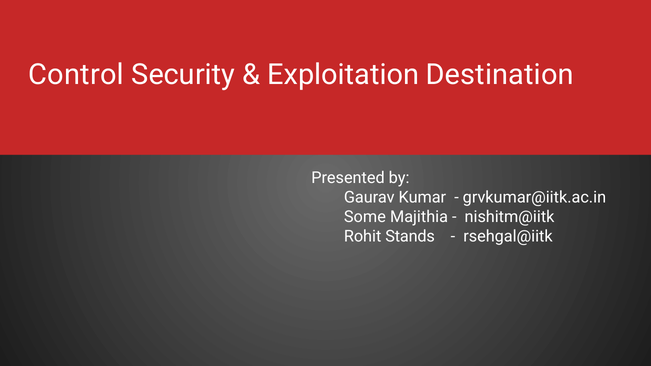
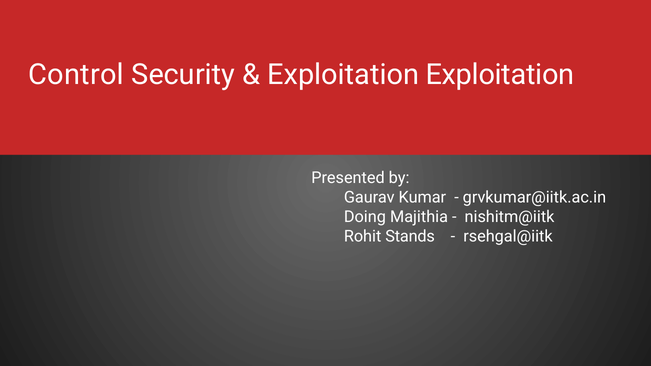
Exploitation Destination: Destination -> Exploitation
Some: Some -> Doing
